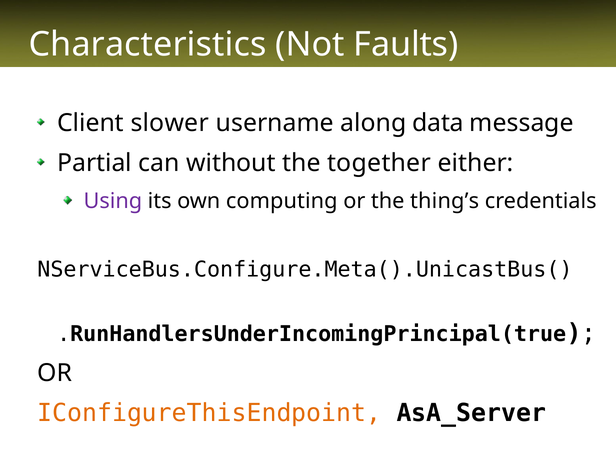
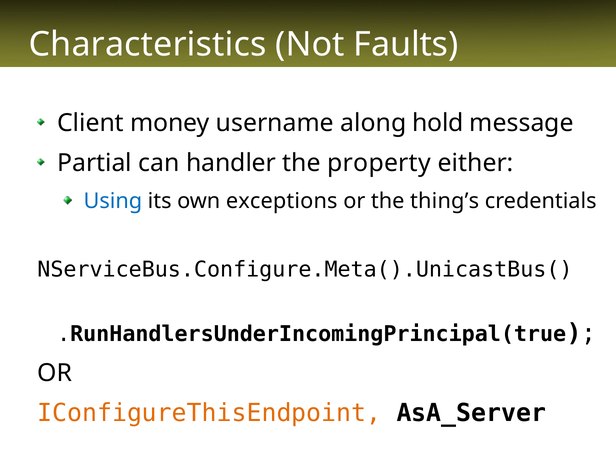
slower: slower -> money
data: data -> hold
without: without -> handler
together: together -> property
Using colour: purple -> blue
computing: computing -> exceptions
